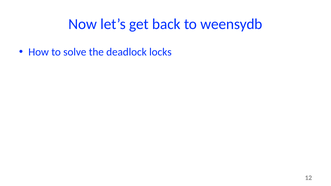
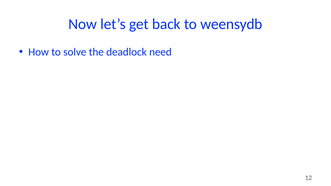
locks: locks -> need
